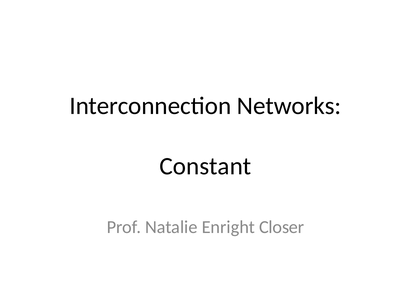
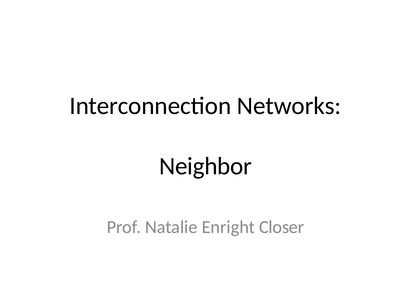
Constant: Constant -> Neighbor
